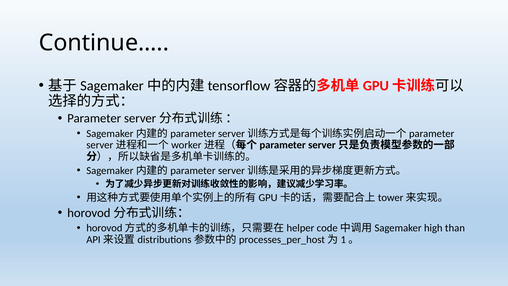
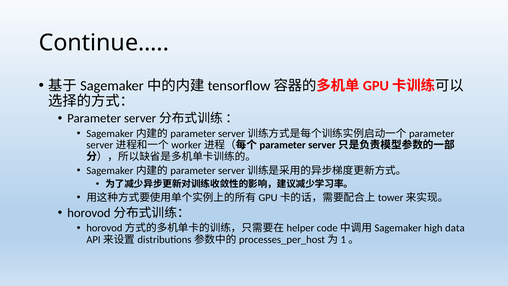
than: than -> data
